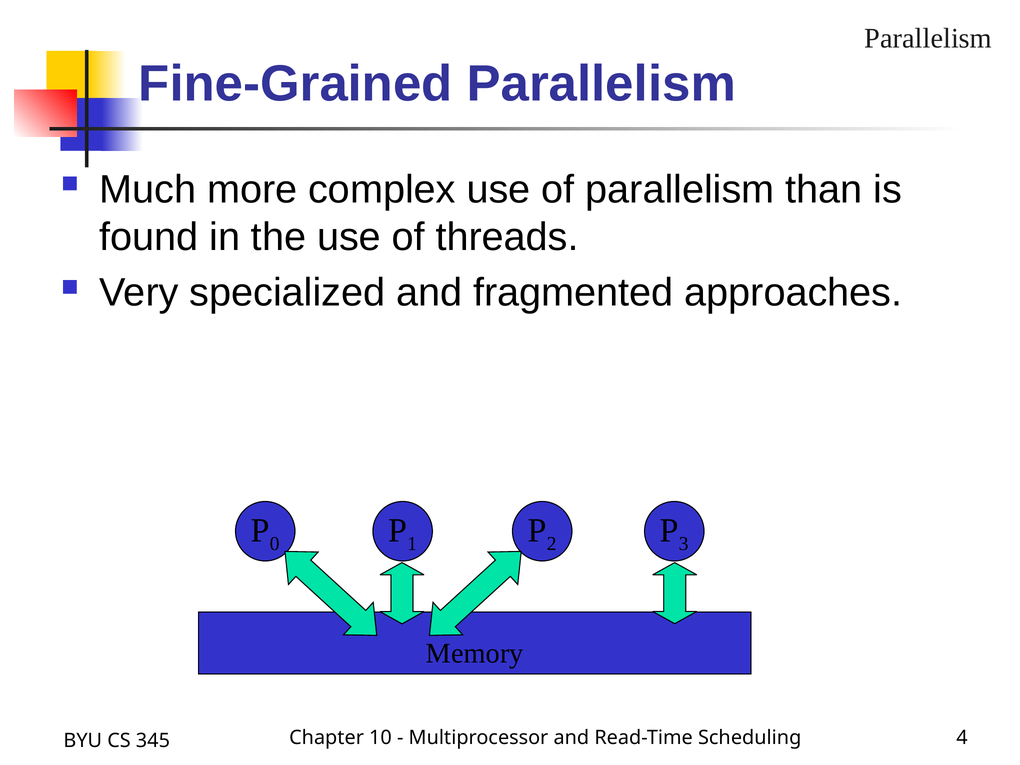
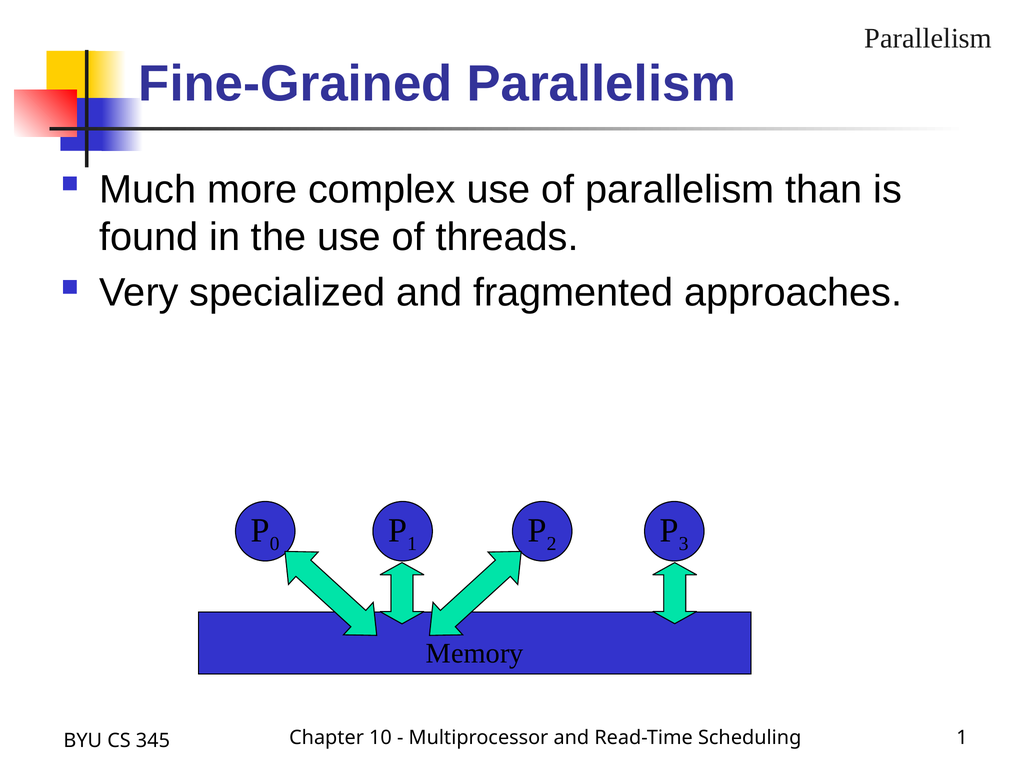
Scheduling 4: 4 -> 1
